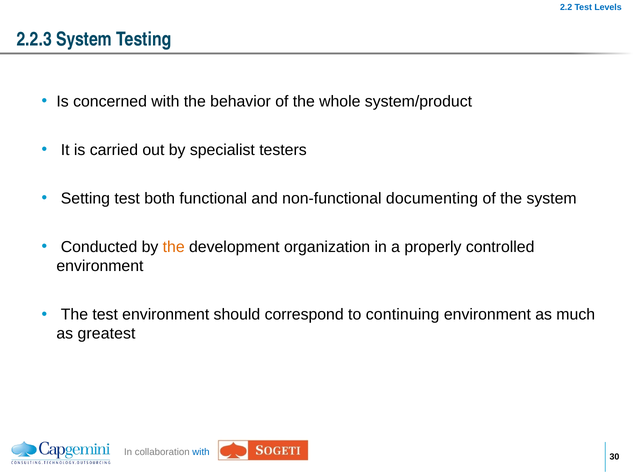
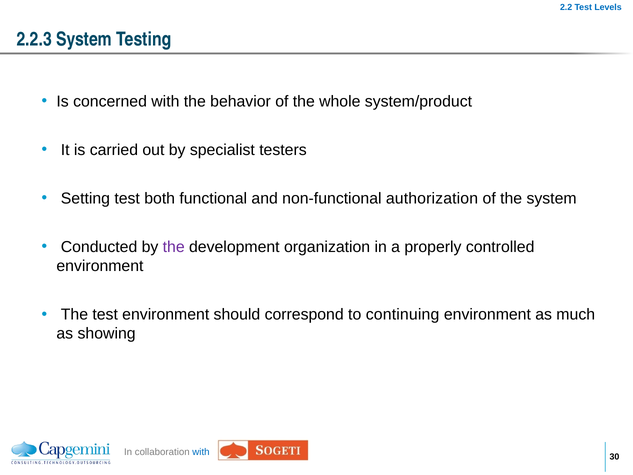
documenting: documenting -> authorization
the at (174, 247) colour: orange -> purple
greatest: greatest -> showing
